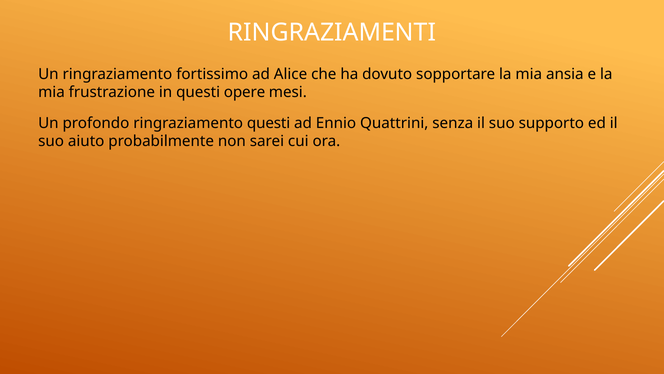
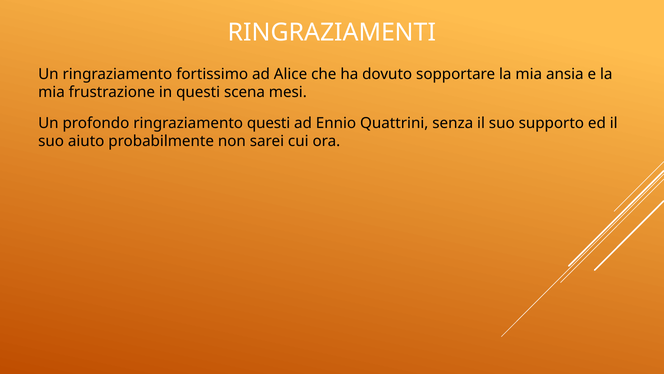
opere: opere -> scena
